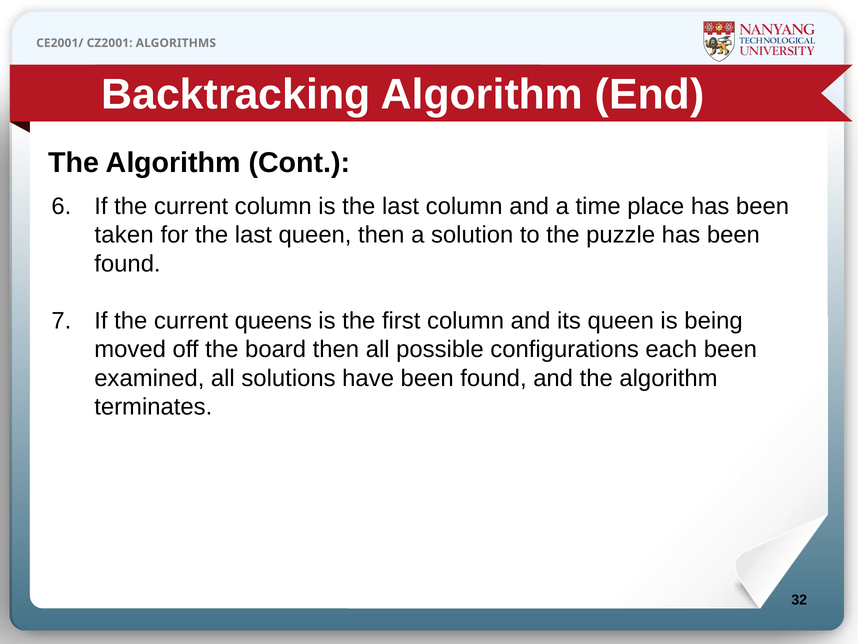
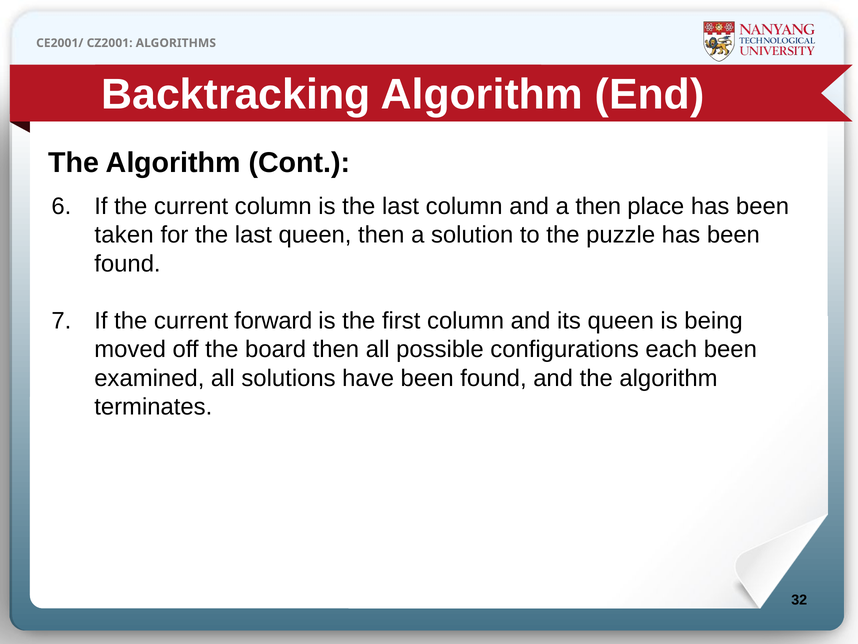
a time: time -> then
queens: queens -> forward
